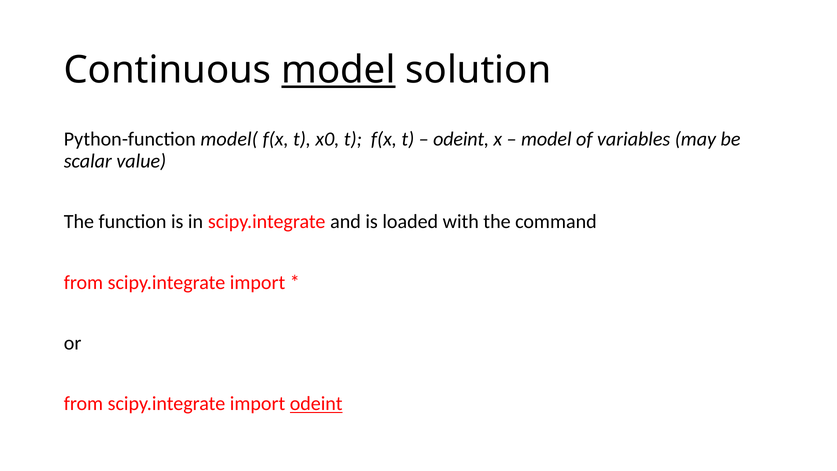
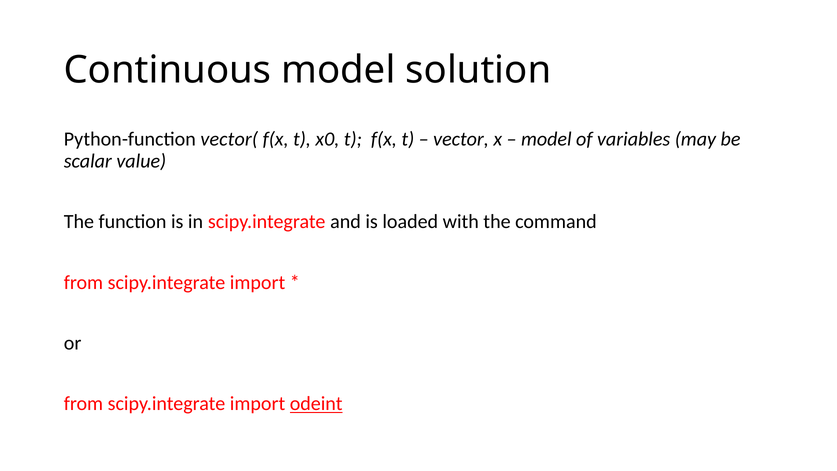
model at (338, 70) underline: present -> none
model(: model( -> vector(
odeint at (461, 139): odeint -> vector
